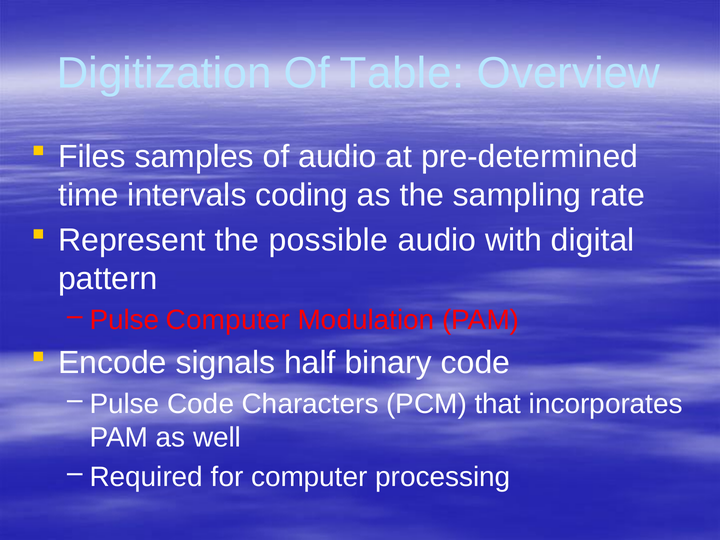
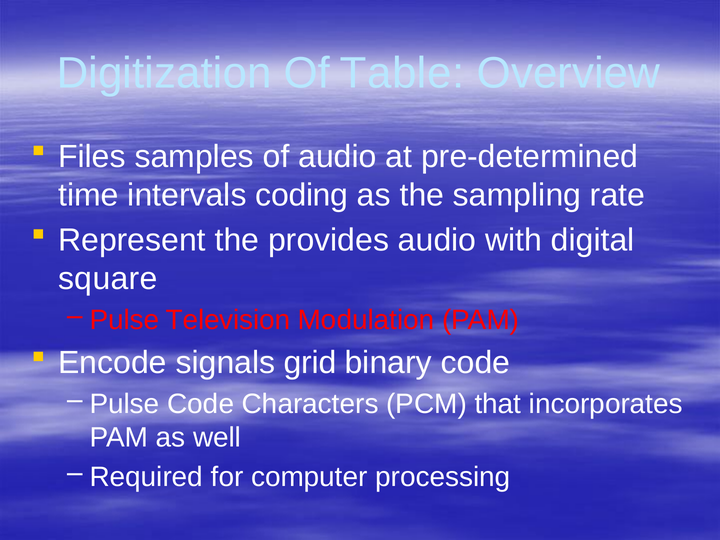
possible: possible -> provides
pattern: pattern -> square
Pulse Computer: Computer -> Television
half: half -> grid
